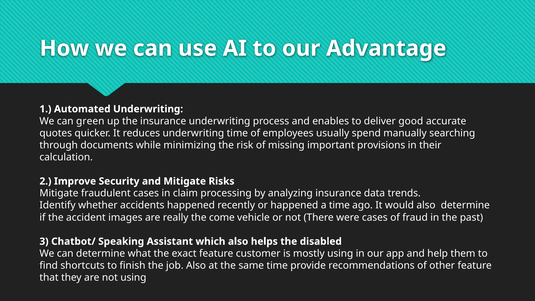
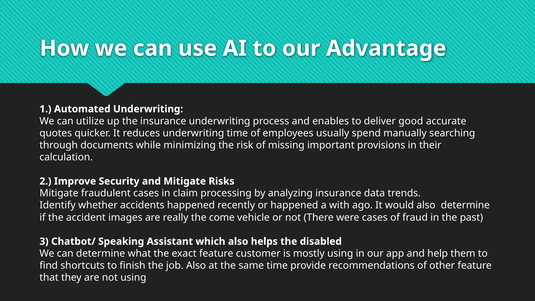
green: green -> utilize
a time: time -> with
